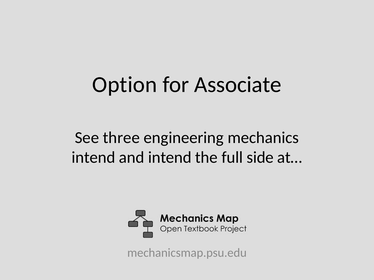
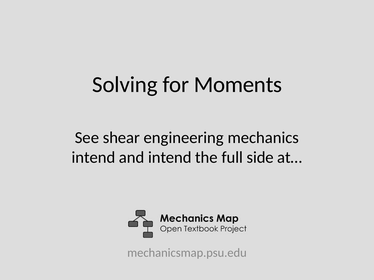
Option: Option -> Solving
Associate: Associate -> Moments
three: three -> shear
